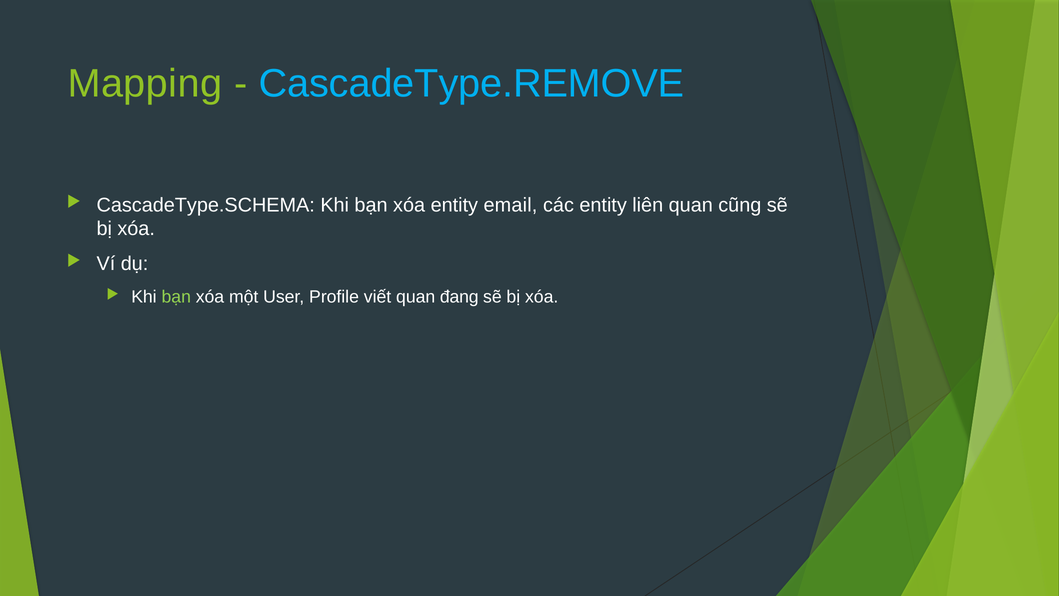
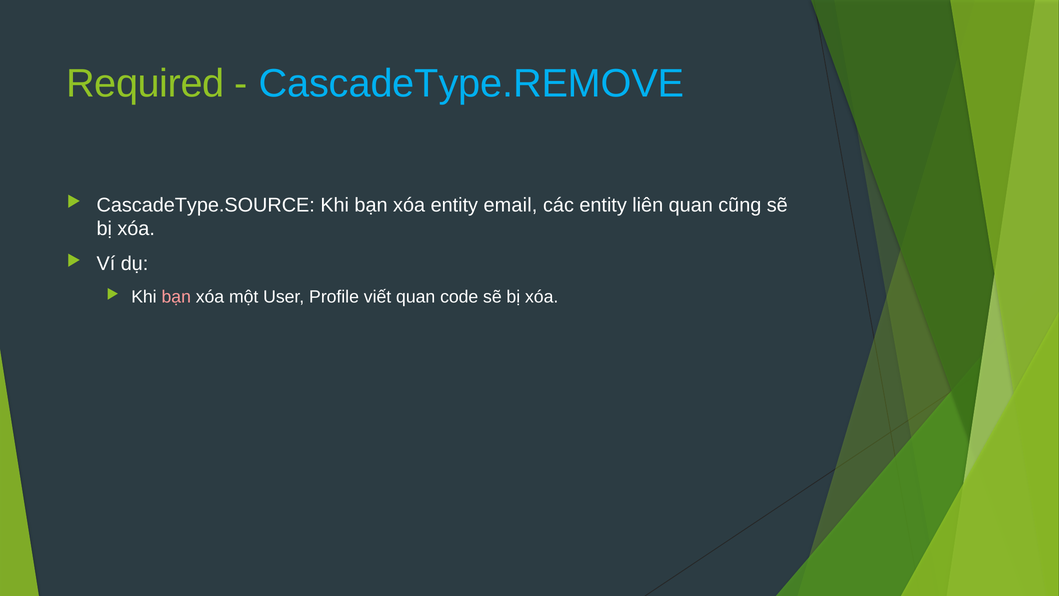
Mapping: Mapping -> Required
CascadeType.SCHEMA: CascadeType.SCHEMA -> CascadeType.SOURCE
bạn at (176, 297) colour: light green -> pink
đang: đang -> code
